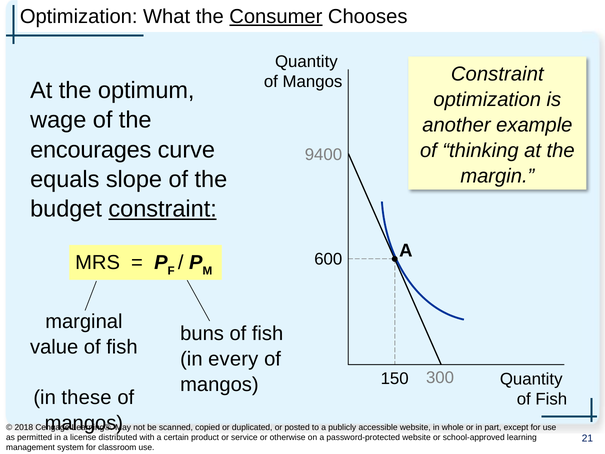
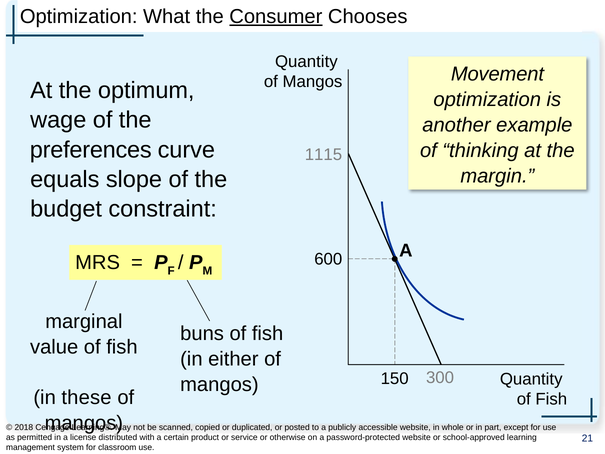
Constraint at (497, 74): Constraint -> Movement
encourages: encourages -> preferences
9400: 9400 -> 1115
constraint at (163, 209) underline: present -> none
every: every -> either
